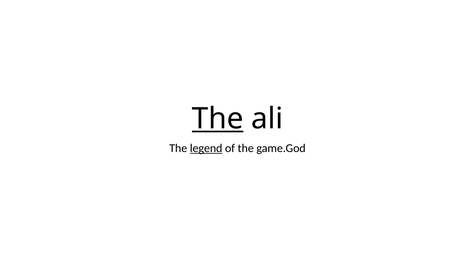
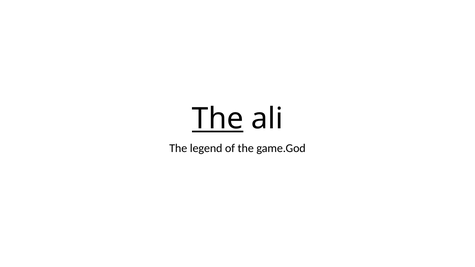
legend underline: present -> none
